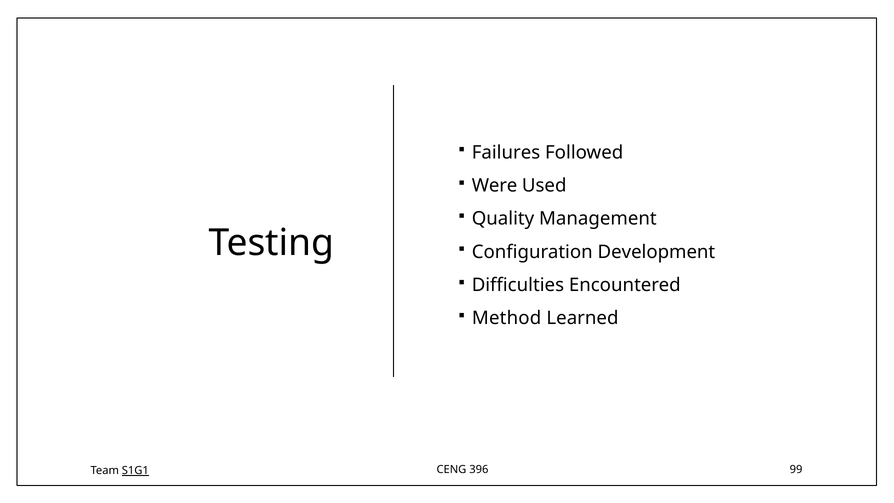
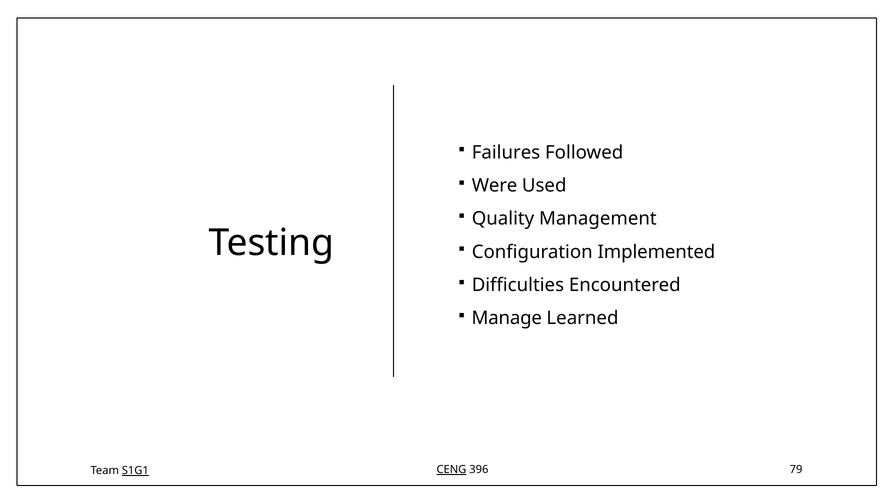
Development: Development -> Implemented
Method: Method -> Manage
CENG underline: none -> present
99: 99 -> 79
